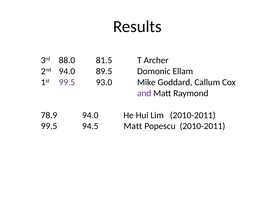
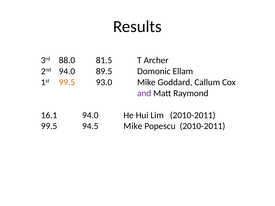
99.5 at (67, 82) colour: purple -> orange
78.9: 78.9 -> 16.1
94.5 Matt: Matt -> Mike
